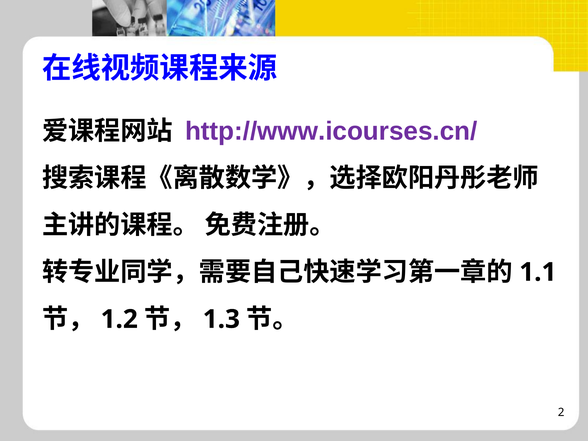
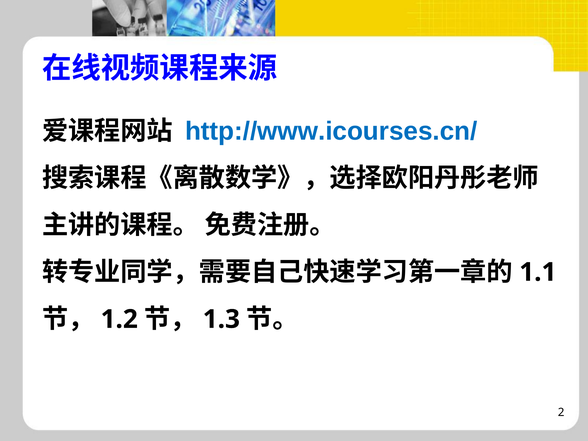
http://www.icourses.cn/ colour: purple -> blue
